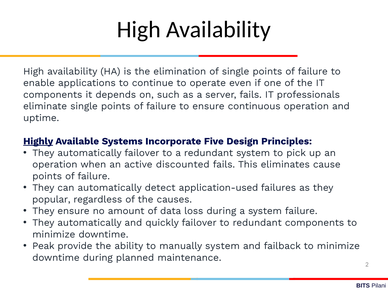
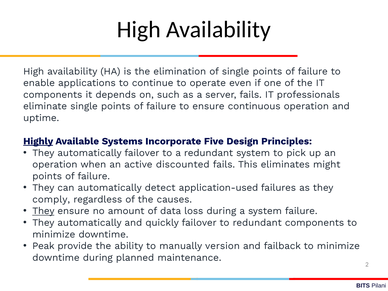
cause: cause -> might
popular: popular -> comply
They at (43, 211) underline: none -> present
manually system: system -> version
